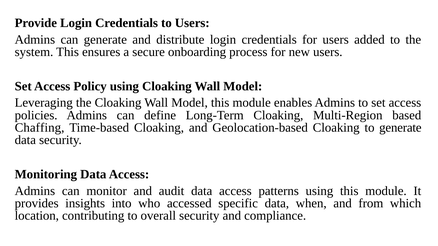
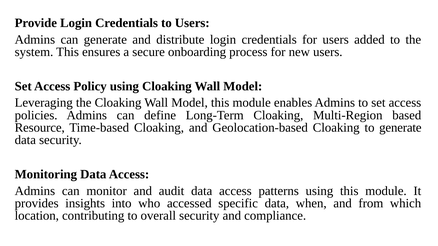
Chaffing: Chaffing -> Resource
